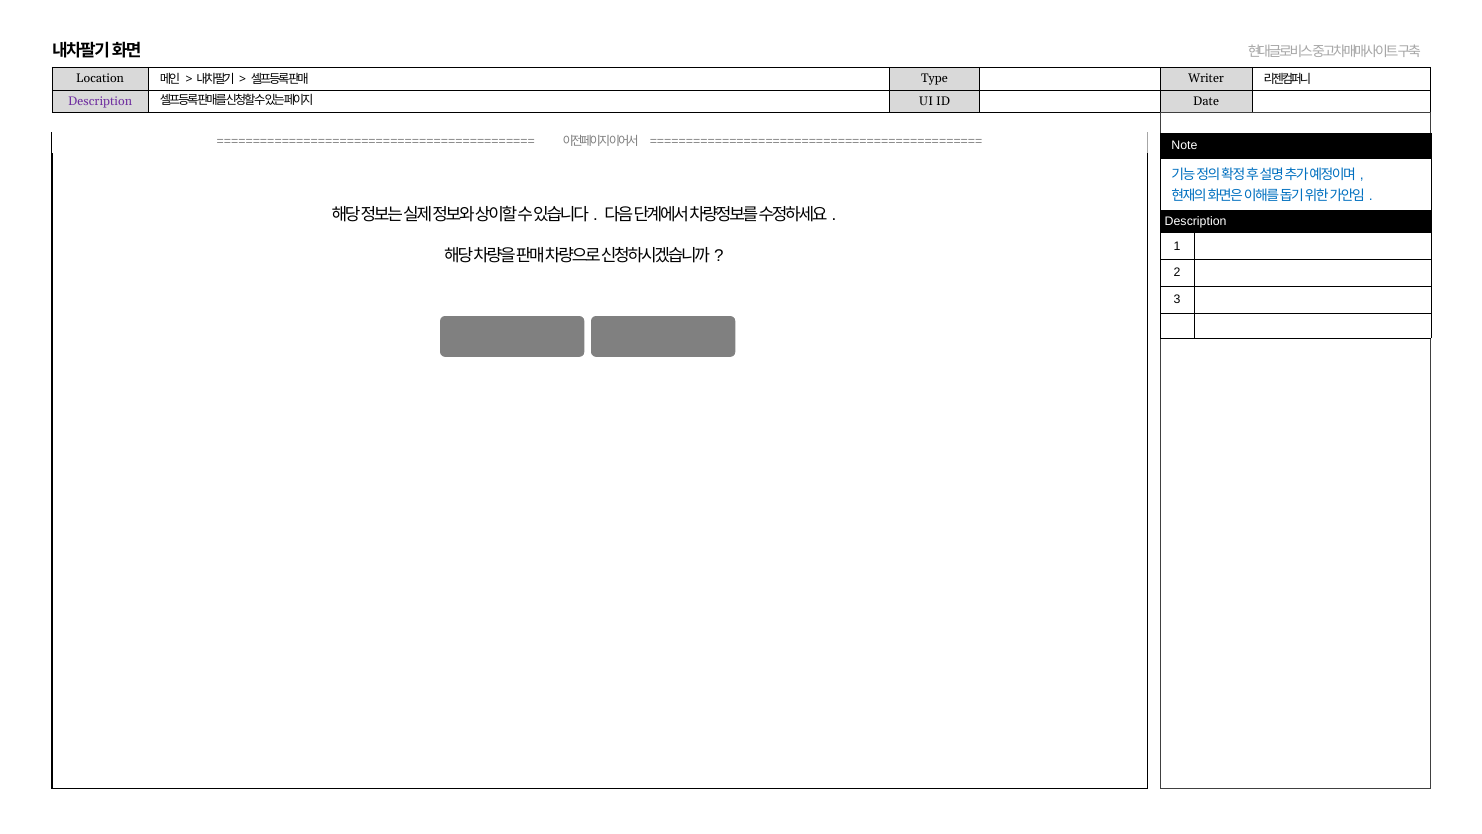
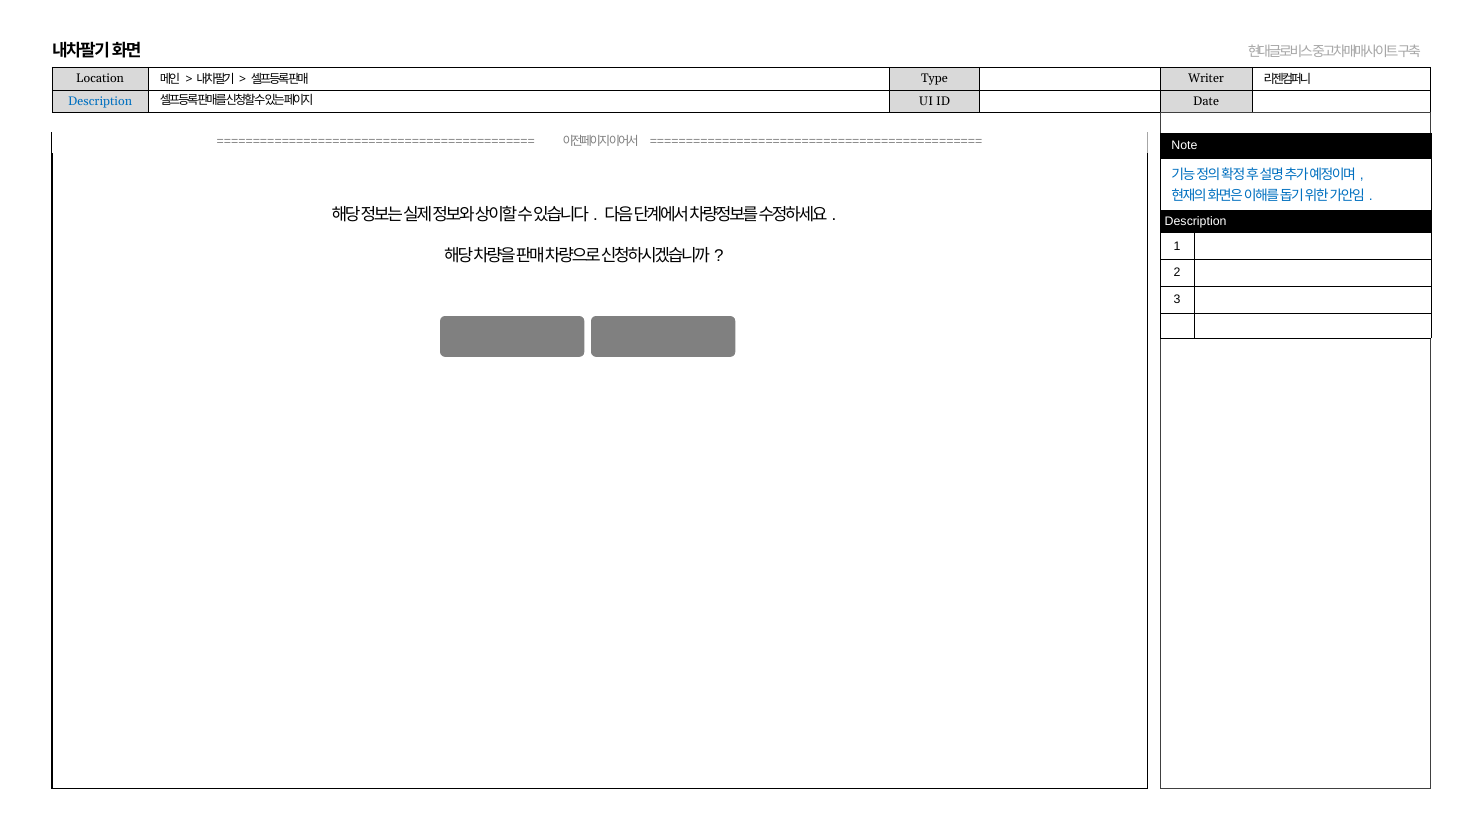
Description at (100, 101) colour: purple -> blue
